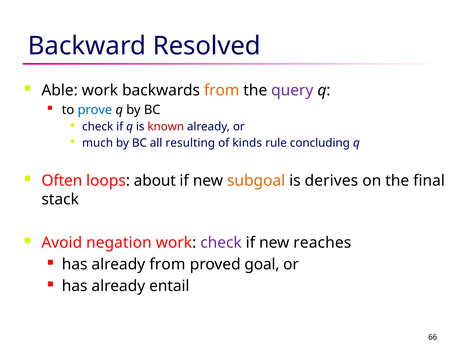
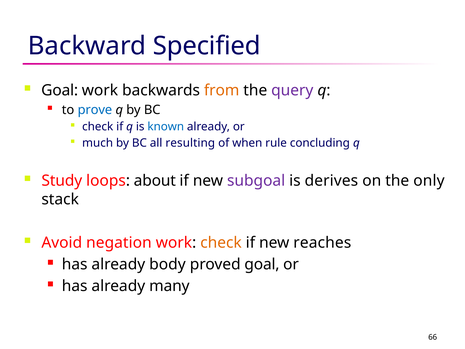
Resolved: Resolved -> Specified
Able at (60, 90): Able -> Goal
known colour: red -> blue
kinds: kinds -> when
Often: Often -> Study
subgoal colour: orange -> purple
final: final -> only
check at (221, 243) colour: purple -> orange
already from: from -> body
entail: entail -> many
